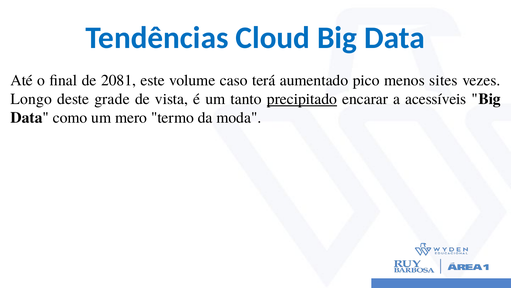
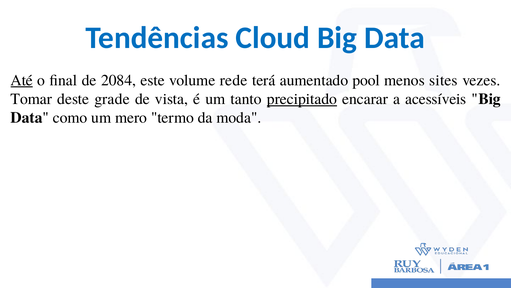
Até underline: none -> present
2081: 2081 -> 2084
caso: caso -> rede
pico: pico -> pool
Longo: Longo -> Tomar
